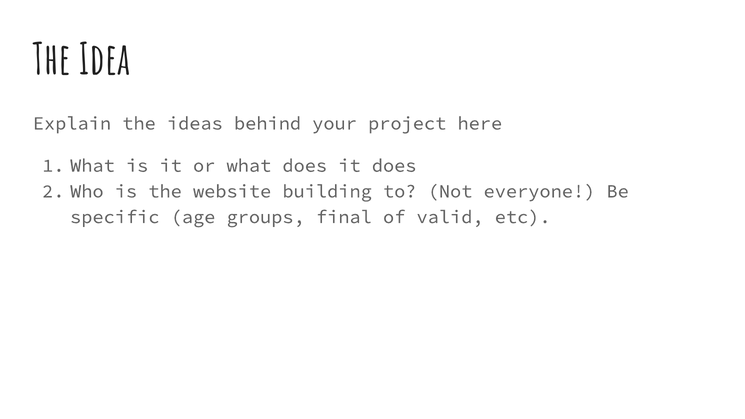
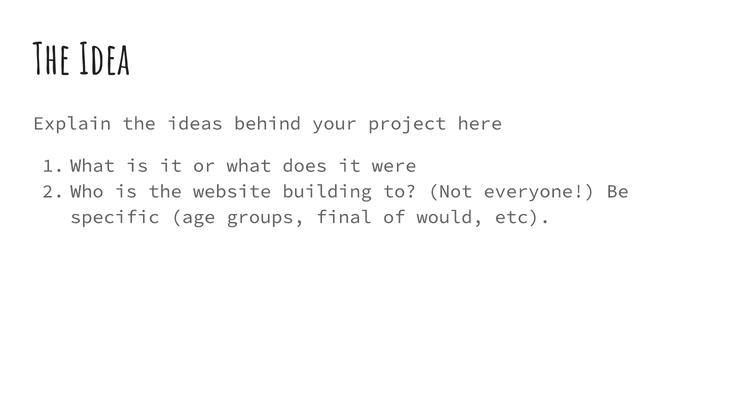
it does: does -> were
valid: valid -> would
